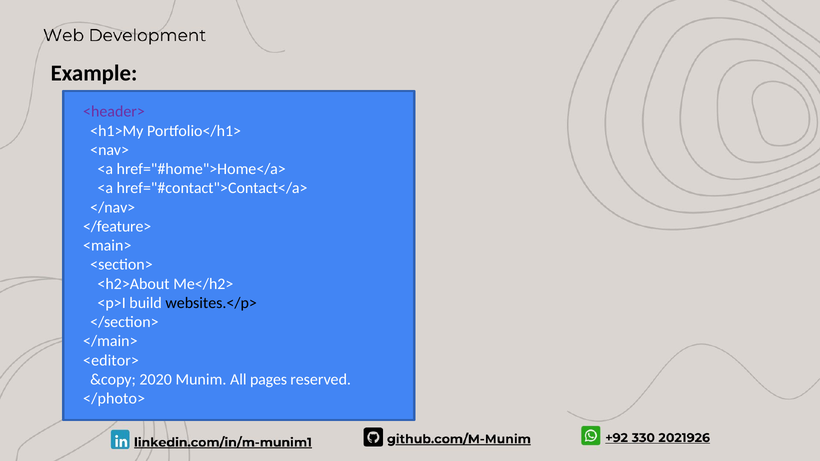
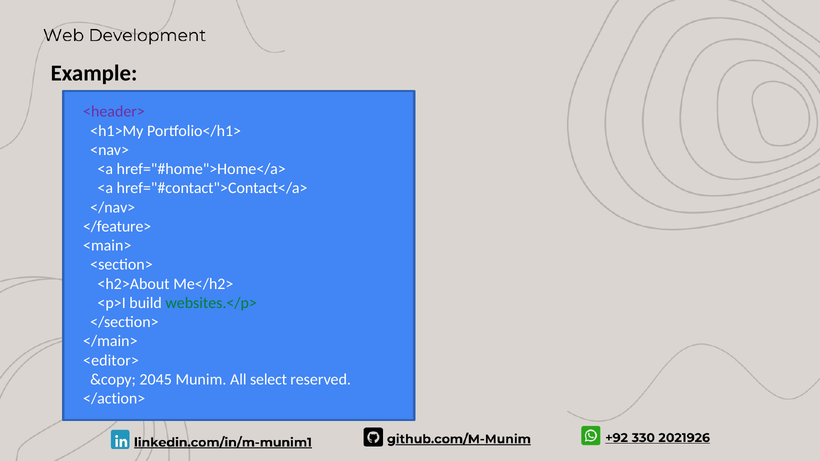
websites.</p> colour: black -> green
2020: 2020 -> 2045
pages: pages -> select
</photo>: </photo> -> </action>
